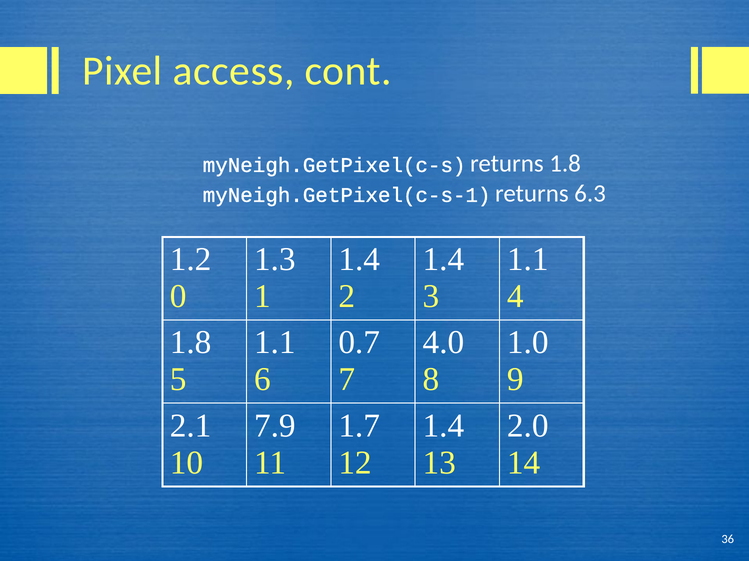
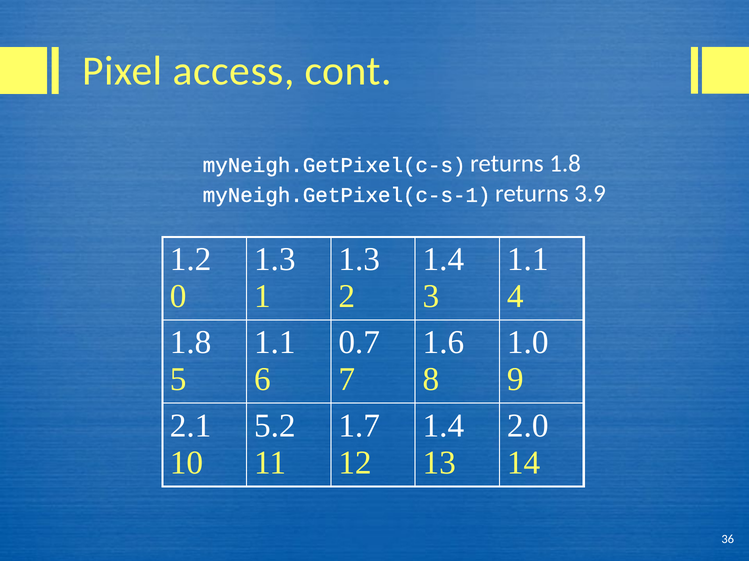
6.3: 6.3 -> 3.9
1.4 at (359, 260): 1.4 -> 1.3
4.0: 4.0 -> 1.6
7.9: 7.9 -> 5.2
